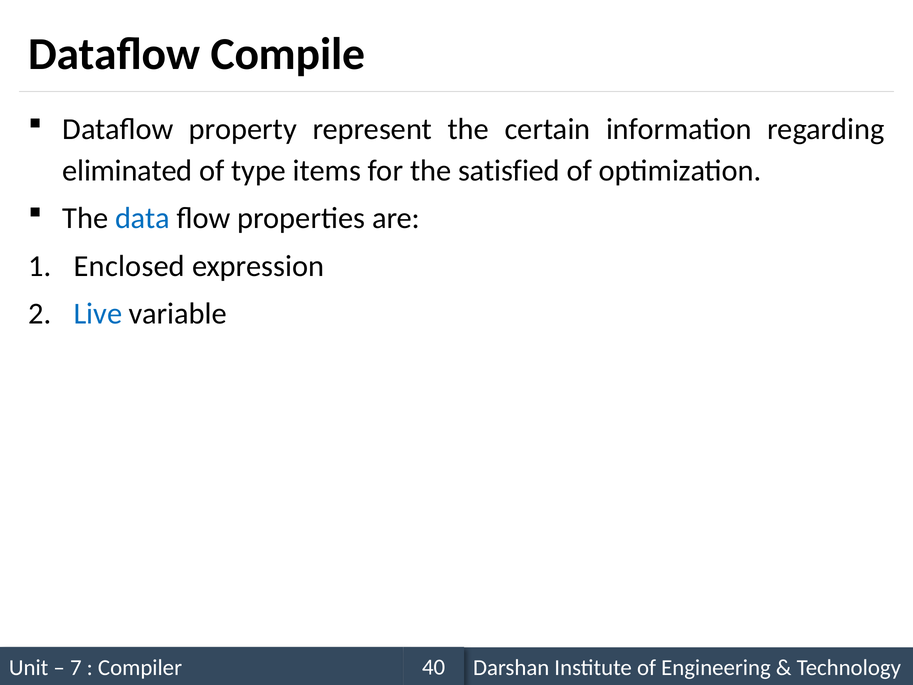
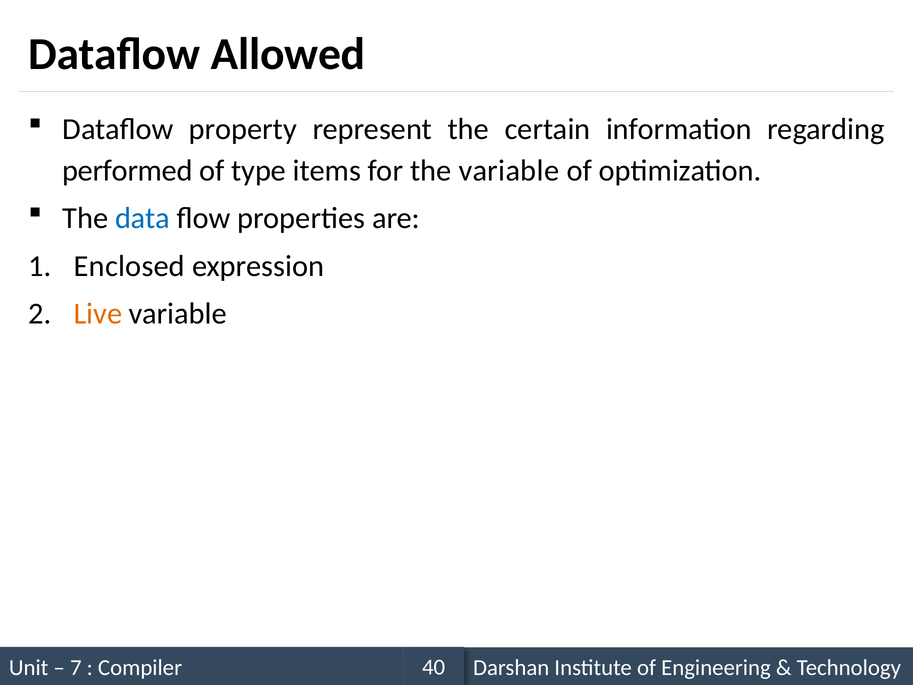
Compile: Compile -> Allowed
eliminated: eliminated -> performed
the satisfied: satisfied -> variable
Live colour: blue -> orange
